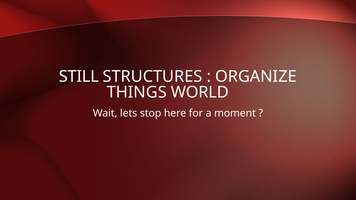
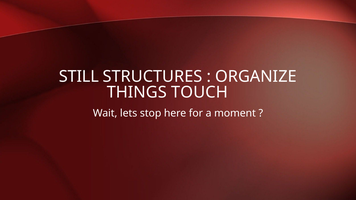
WORLD: WORLD -> TOUCH
